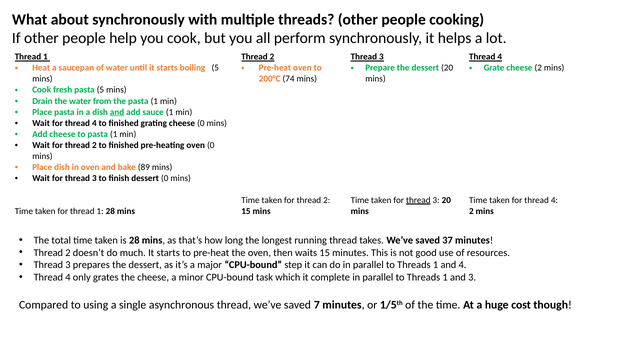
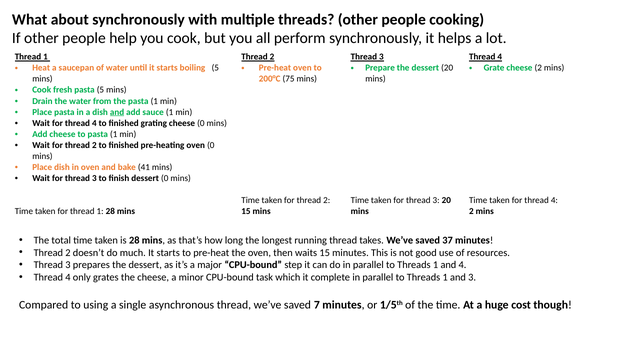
74: 74 -> 75
89: 89 -> 41
thread at (418, 200) underline: present -> none
